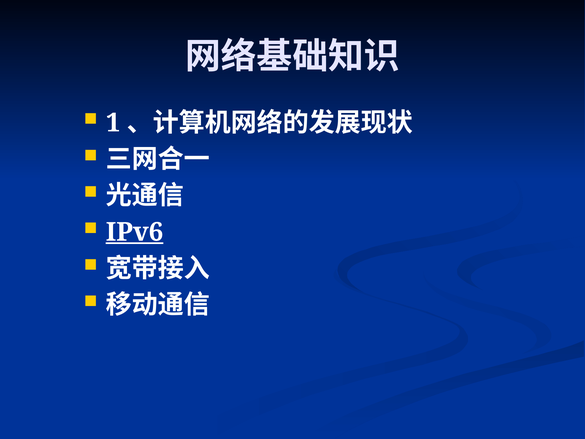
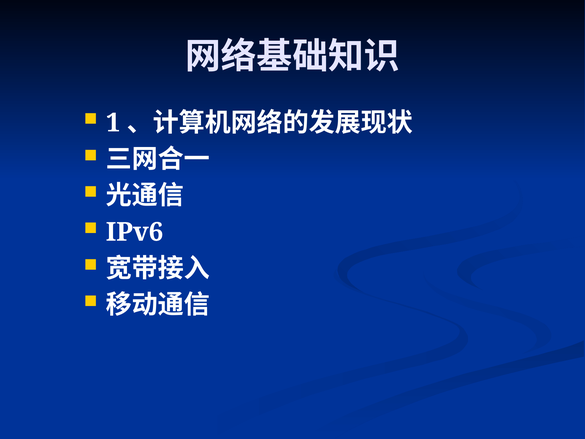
IPv6 underline: present -> none
